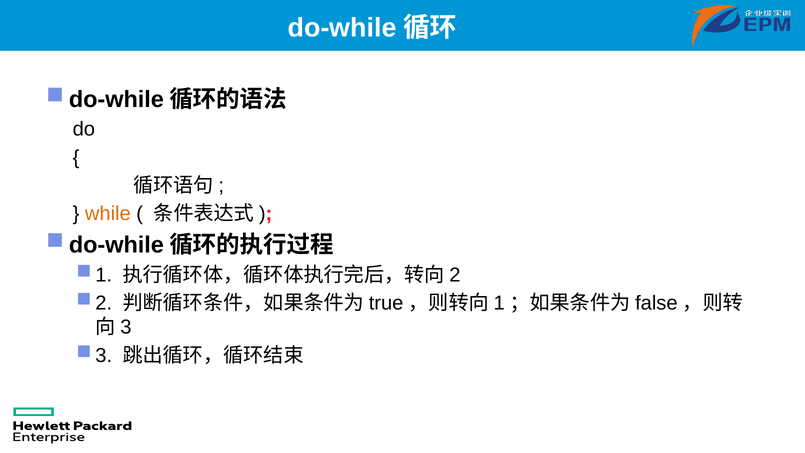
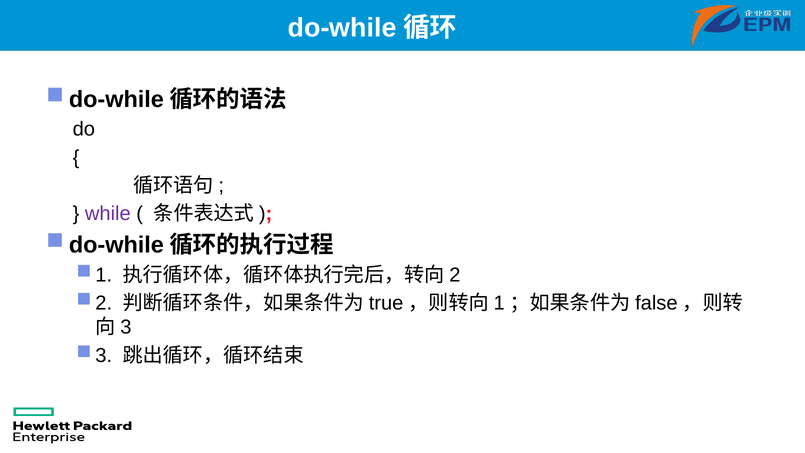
while colour: orange -> purple
